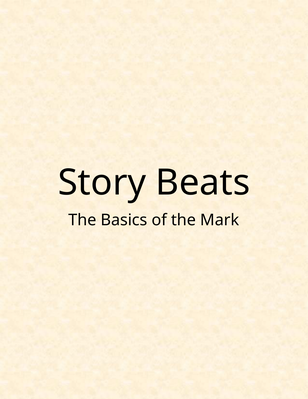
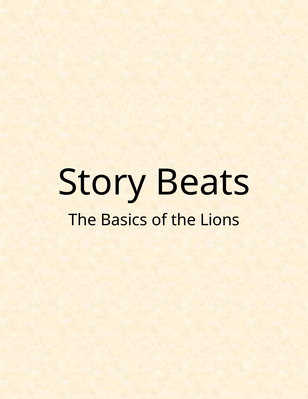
Mark: Mark -> Lions
